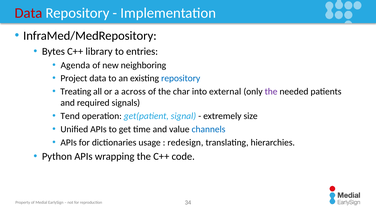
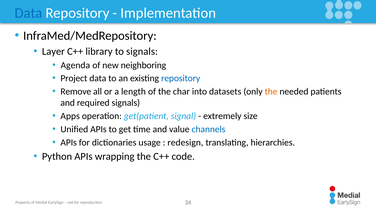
Data at (29, 13) colour: red -> blue
Bytes: Bytes -> Layer
to entries: entries -> signals
Treating: Treating -> Remove
across: across -> length
external: external -> datasets
the at (271, 91) colour: purple -> orange
Tend: Tend -> Apps
